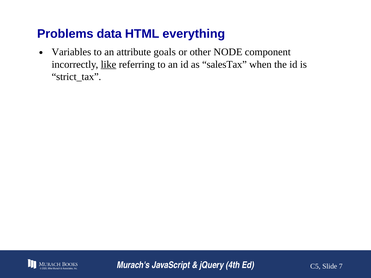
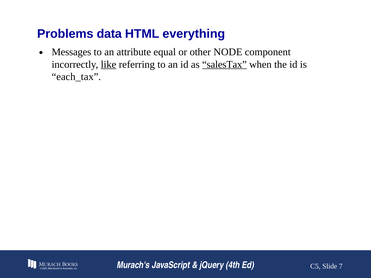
Variables: Variables -> Messages
goals: goals -> equal
salesTax underline: none -> present
strict_tax: strict_tax -> each_tax
